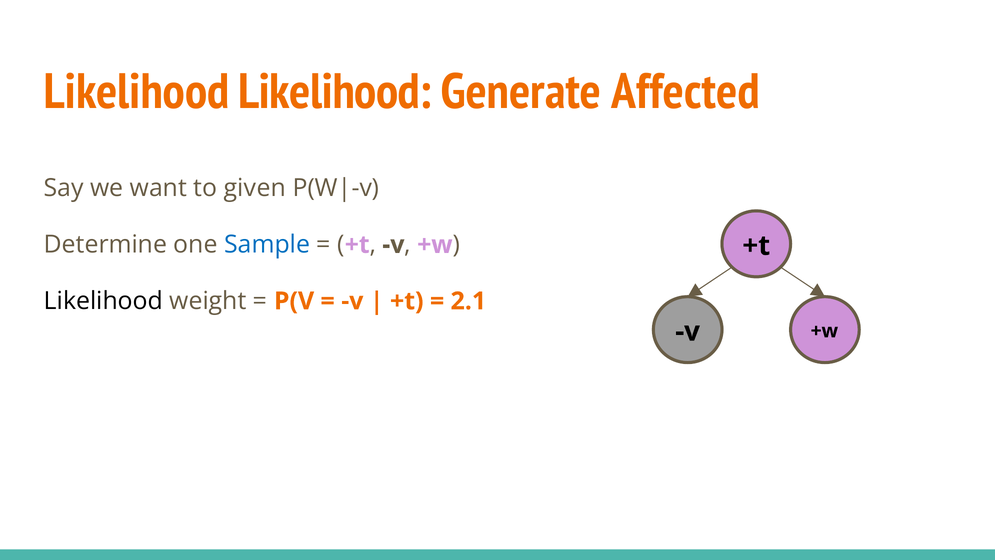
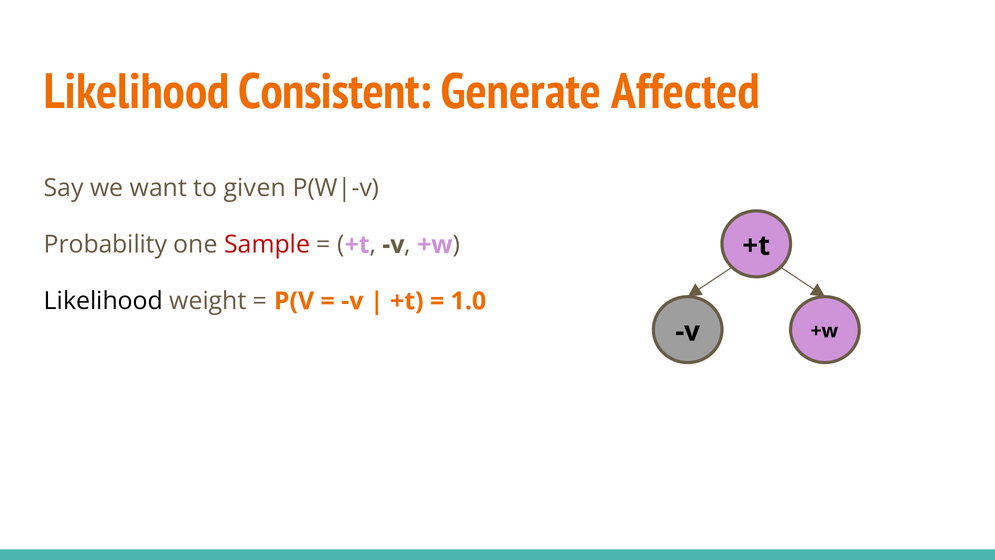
Likelihood Likelihood: Likelihood -> Consistent
Determine: Determine -> Probability
Sample colour: blue -> red
2.1: 2.1 -> 1.0
